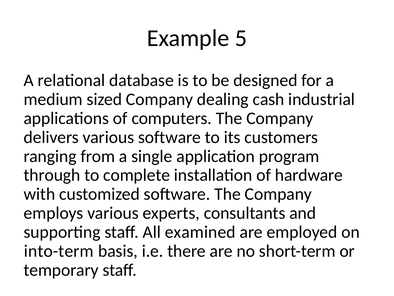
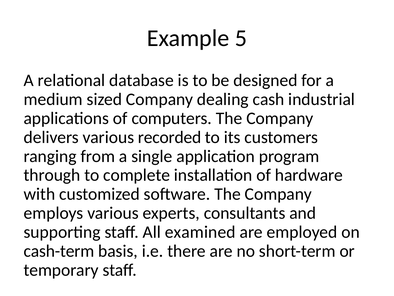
various software: software -> recorded
into-term: into-term -> cash-term
